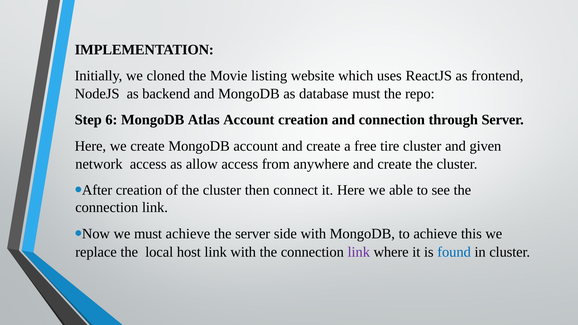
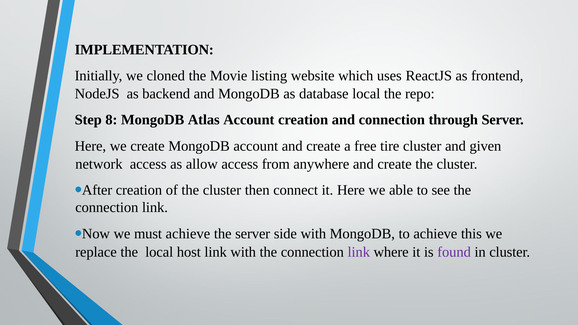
database must: must -> local
6: 6 -> 8
found colour: blue -> purple
